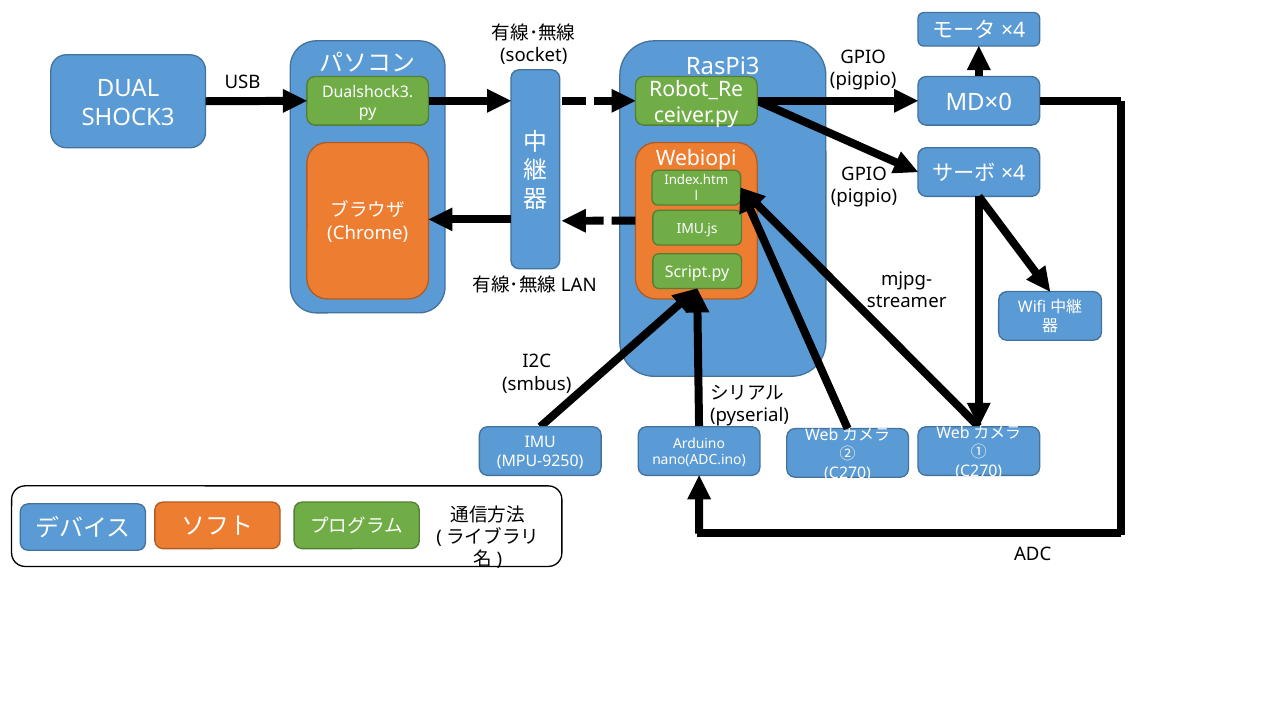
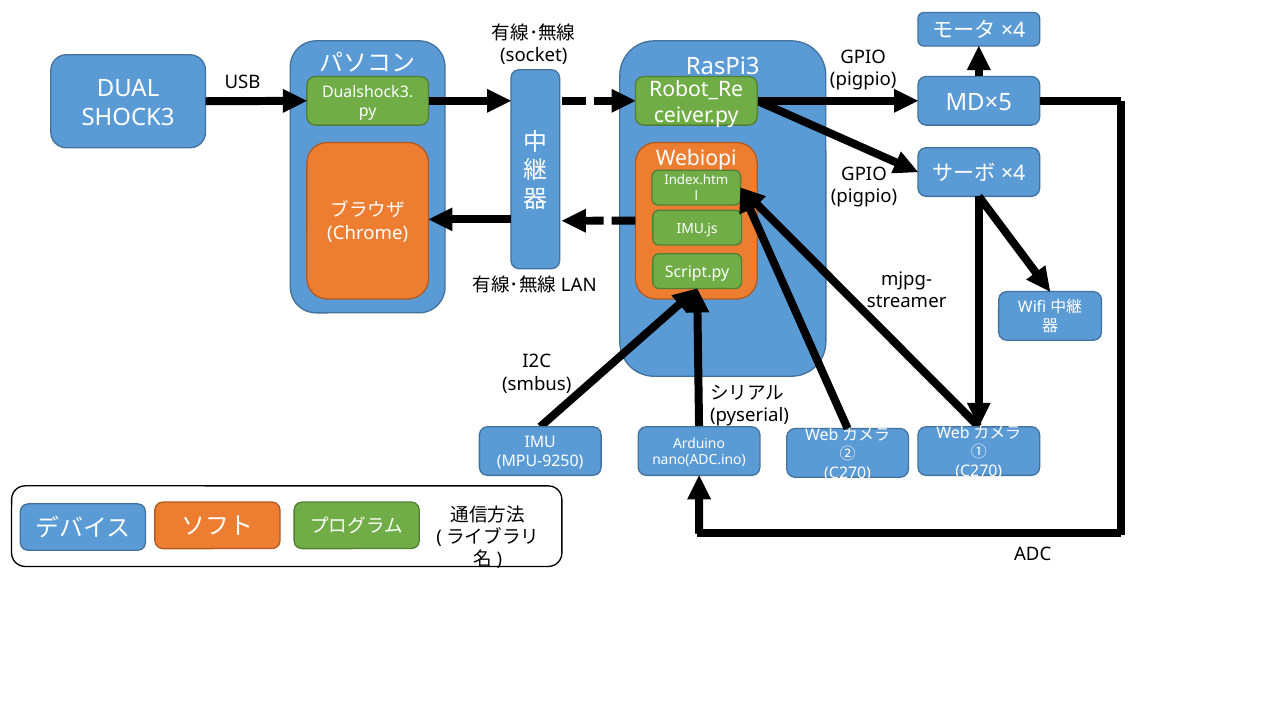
MD×0: MD×0 -> MD×5
